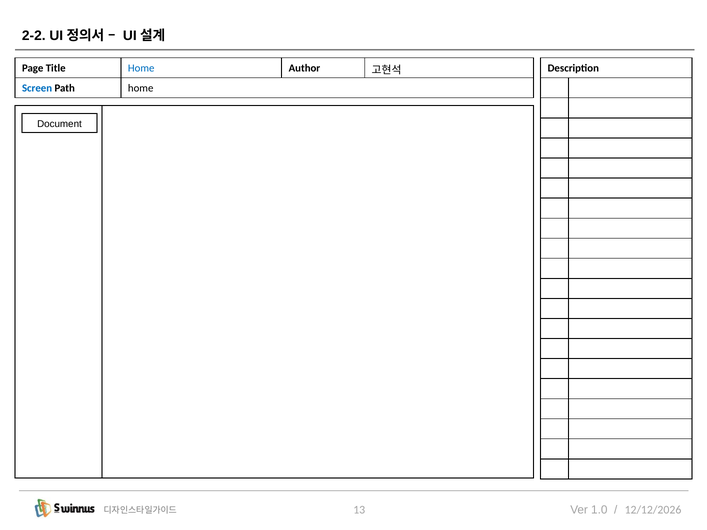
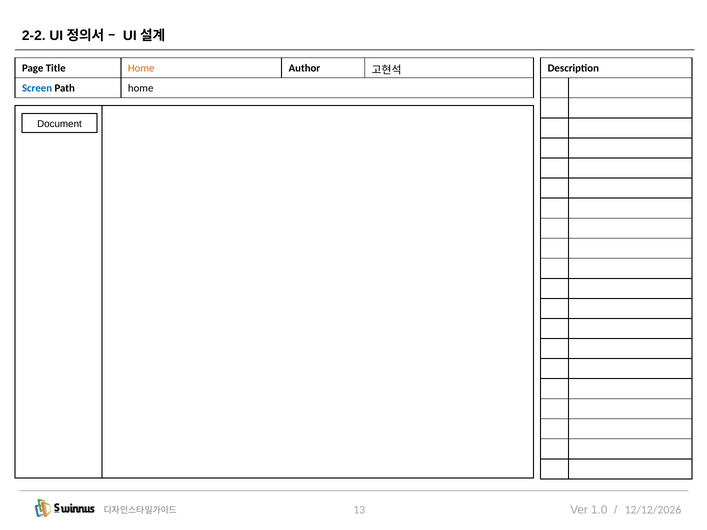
Home at (141, 68) colour: blue -> orange
